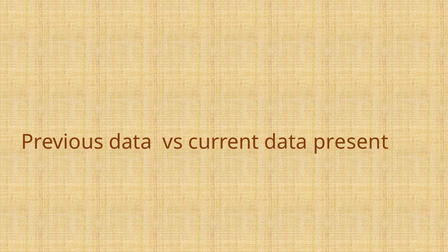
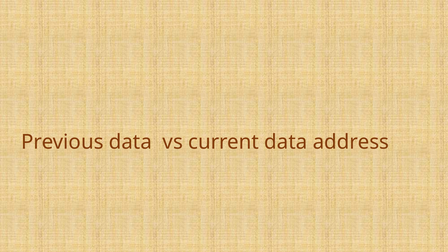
present: present -> address
